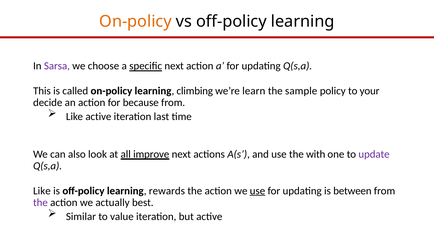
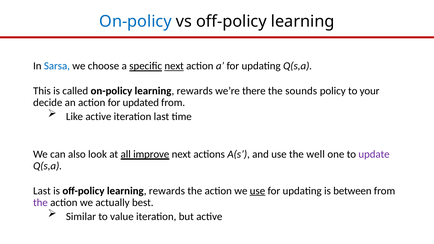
On-policy at (135, 22) colour: orange -> blue
Sarsa colour: purple -> blue
next at (174, 66) underline: none -> present
on-policy learning climbing: climbing -> rewards
learn: learn -> there
sample: sample -> sounds
because: because -> updated
with: with -> well
Like at (42, 191): Like -> Last
